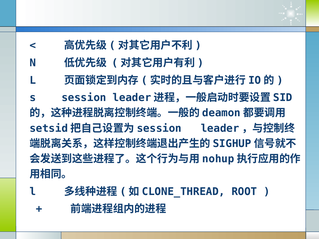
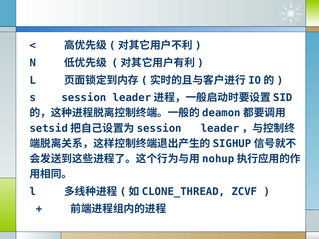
ROOT: ROOT -> ZCVF
